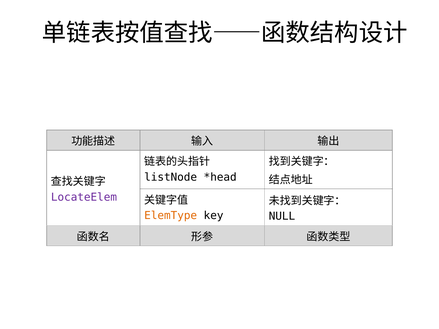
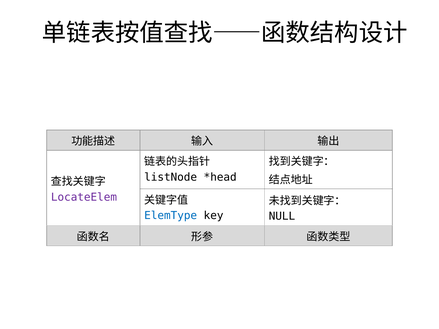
ElemType colour: orange -> blue
